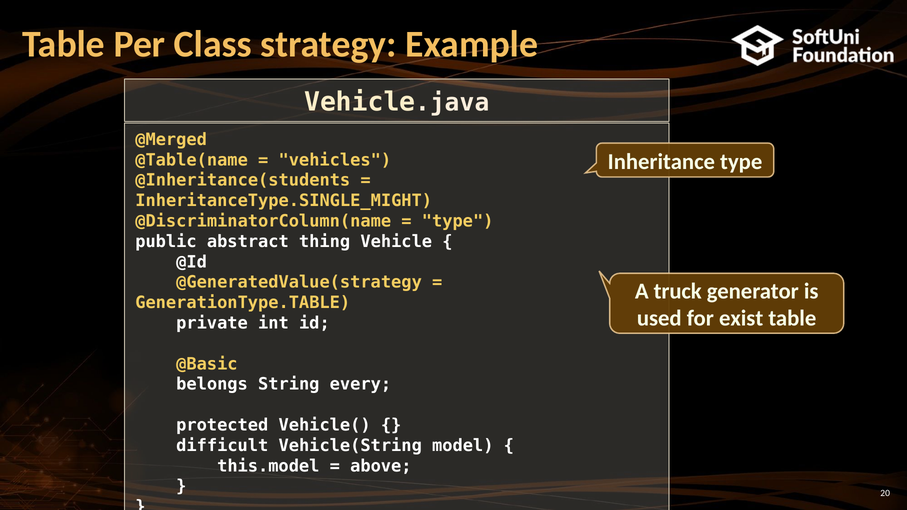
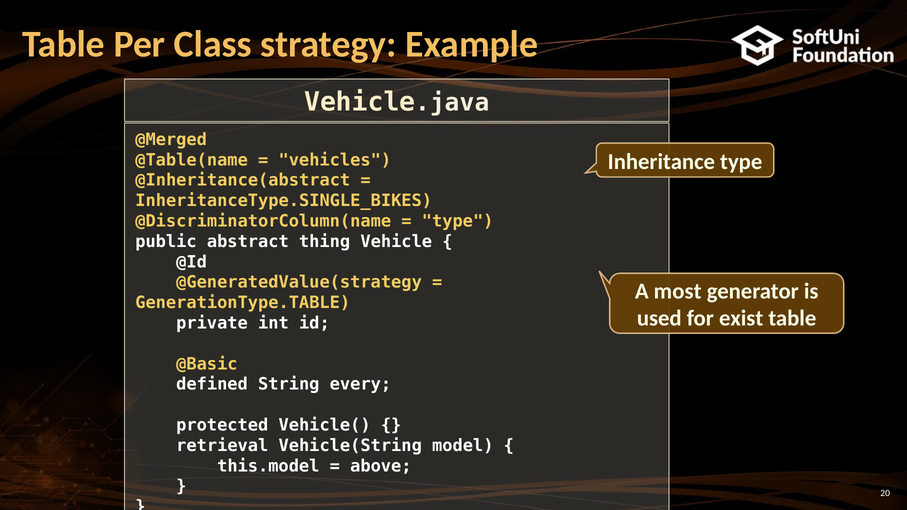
@Inheritance(students: @Inheritance(students -> @Inheritance(abstract
InheritanceType.SINGLE_MIGHT: InheritanceType.SINGLE_MIGHT -> InheritanceType.SINGLE_BIKES
truck: truck -> most
belongs: belongs -> defined
difficult: difficult -> retrieval
